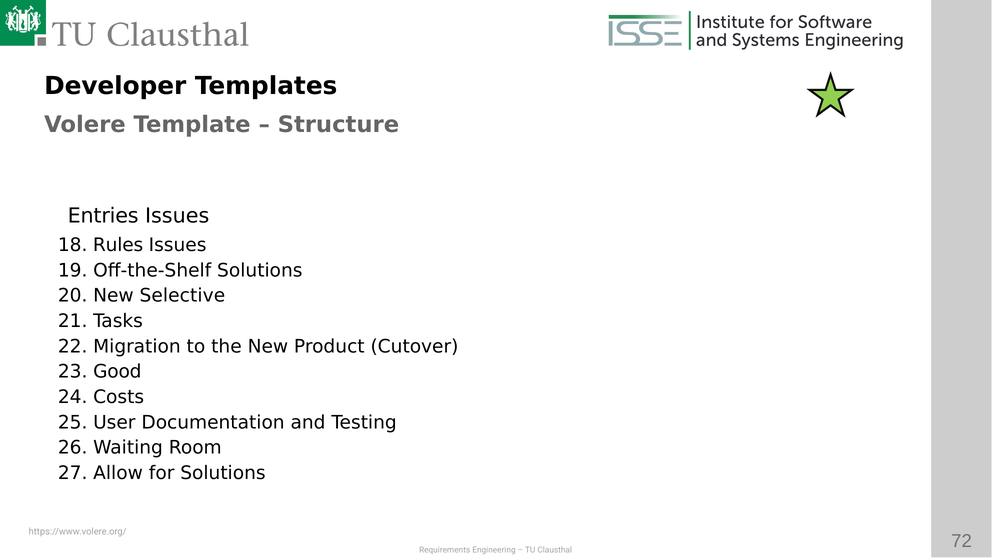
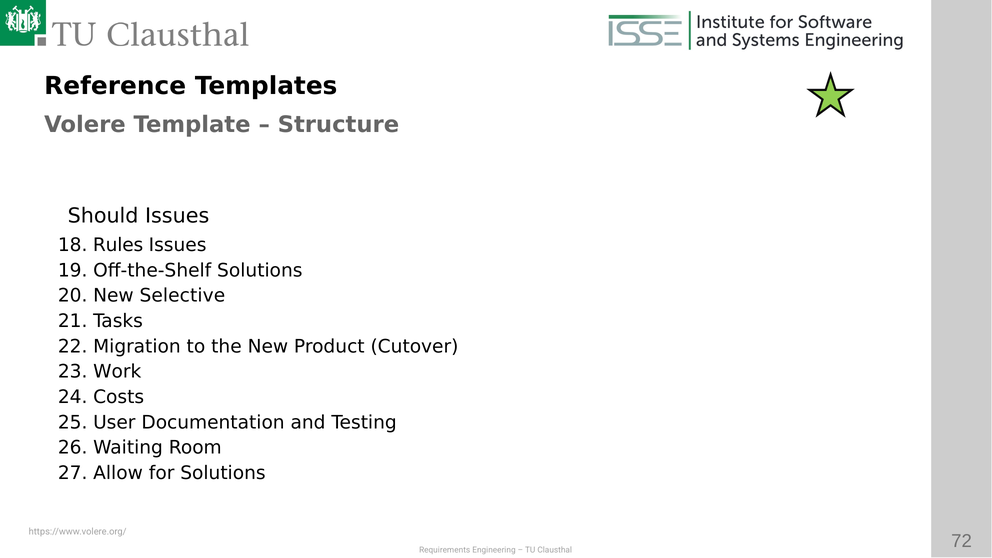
Developer: Developer -> Reference
Entries: Entries -> Should
Good: Good -> Work
